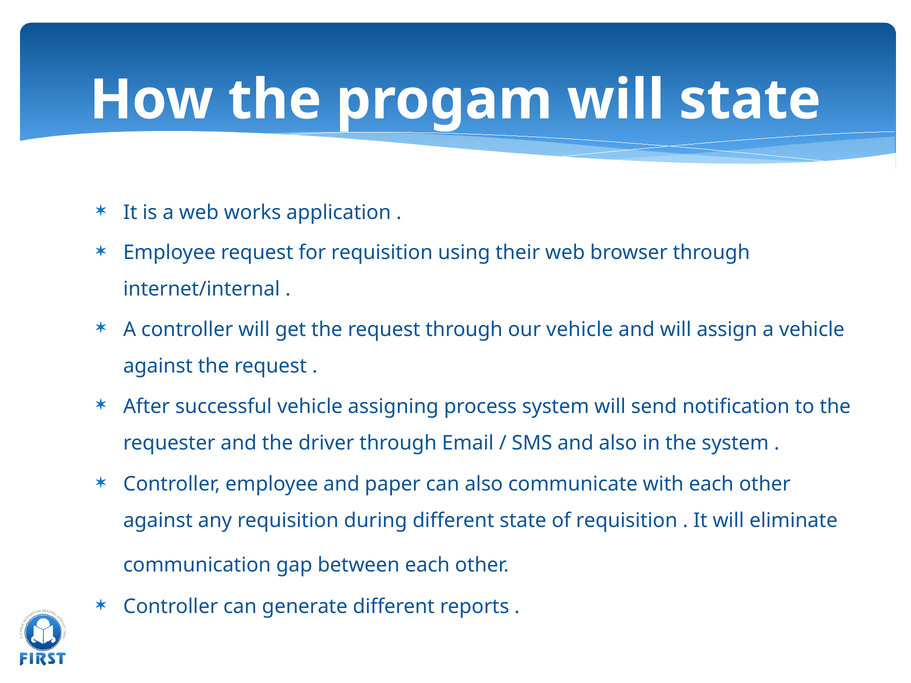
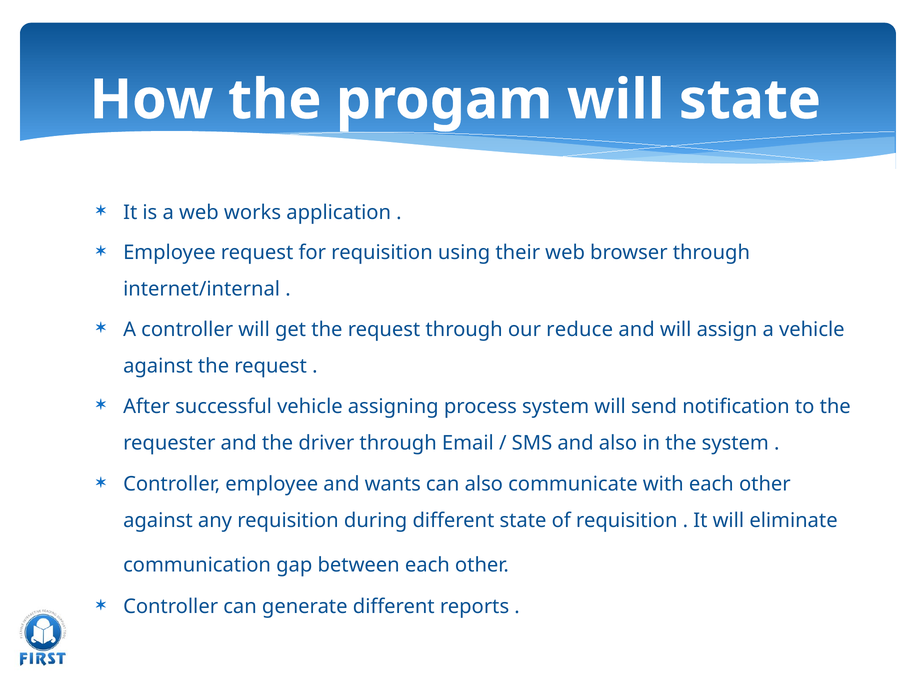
our vehicle: vehicle -> reduce
paper: paper -> wants
